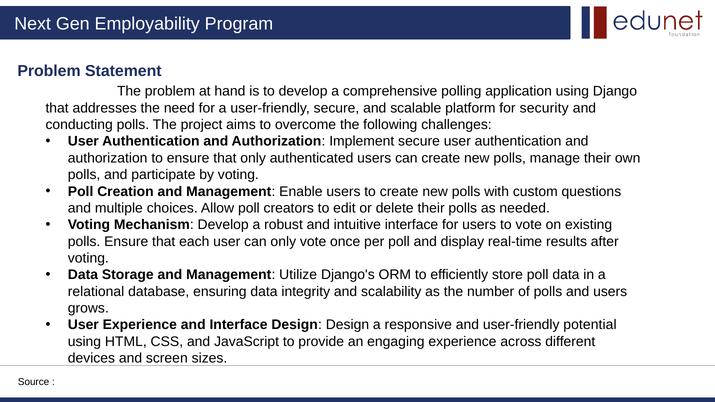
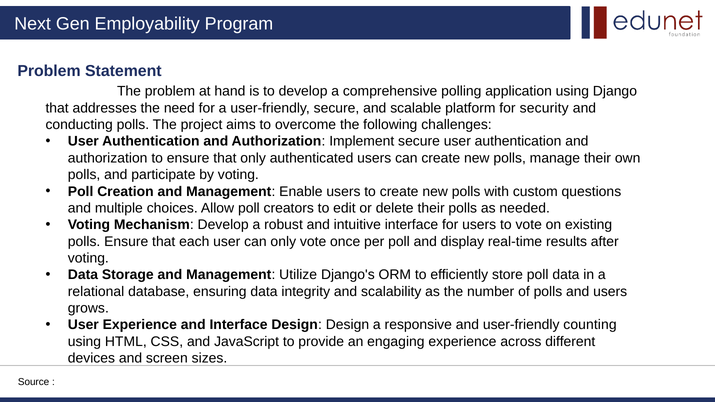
potential: potential -> counting
